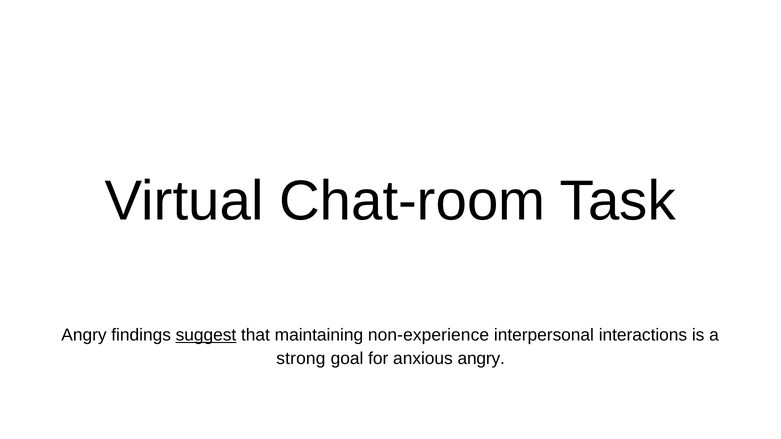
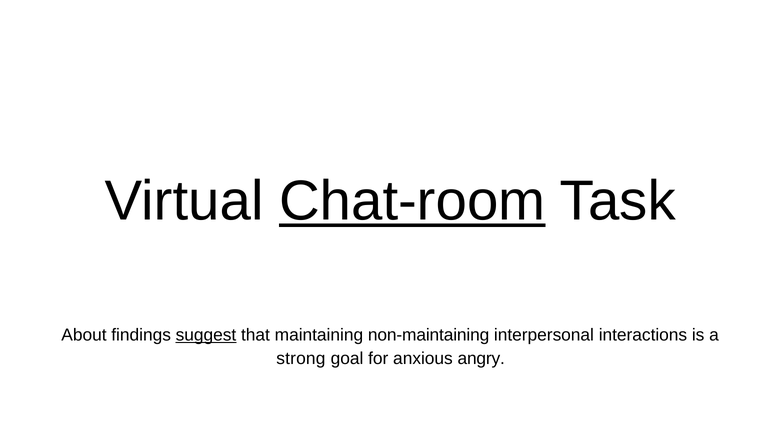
Chat-room underline: none -> present
Angry at (84, 335): Angry -> About
non-experience: non-experience -> non-maintaining
